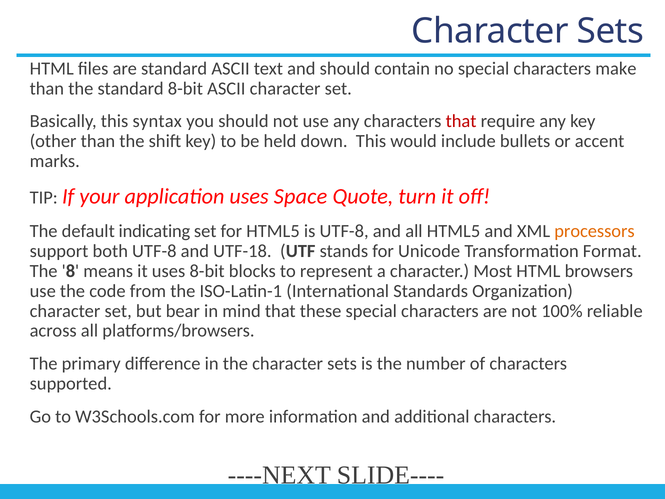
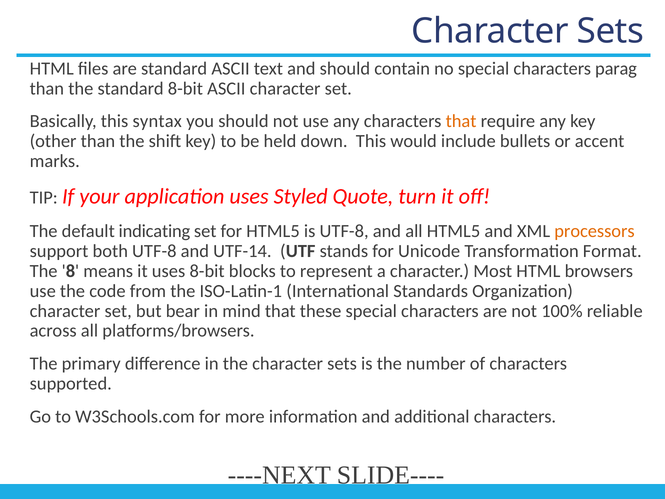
make: make -> parag
that at (461, 121) colour: red -> orange
Space: Space -> Styled
UTF-18: UTF-18 -> UTF-14
